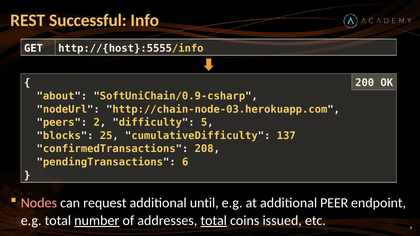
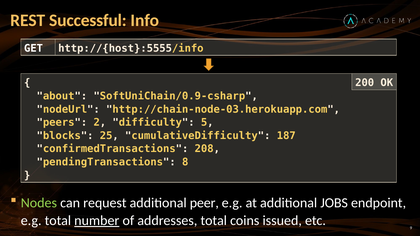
137: 137 -> 187
6: 6 -> 8
Nodes colour: pink -> light green
until: until -> peer
PEER: PEER -> JOBS
total at (214, 221) underline: present -> none
